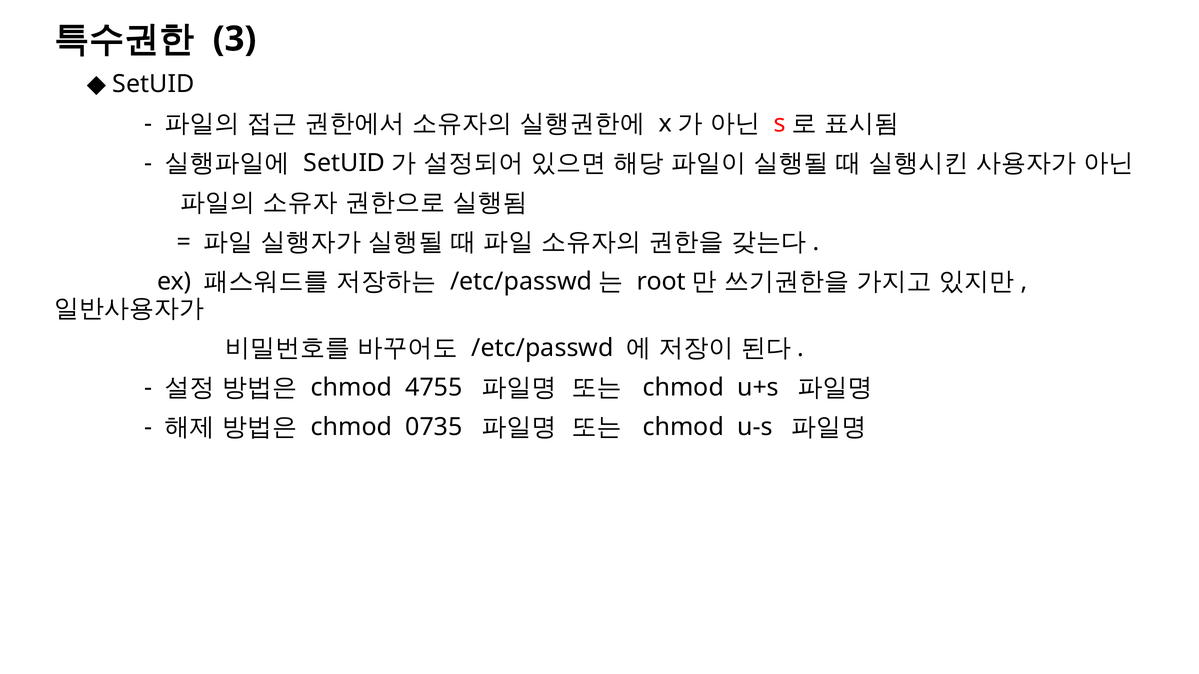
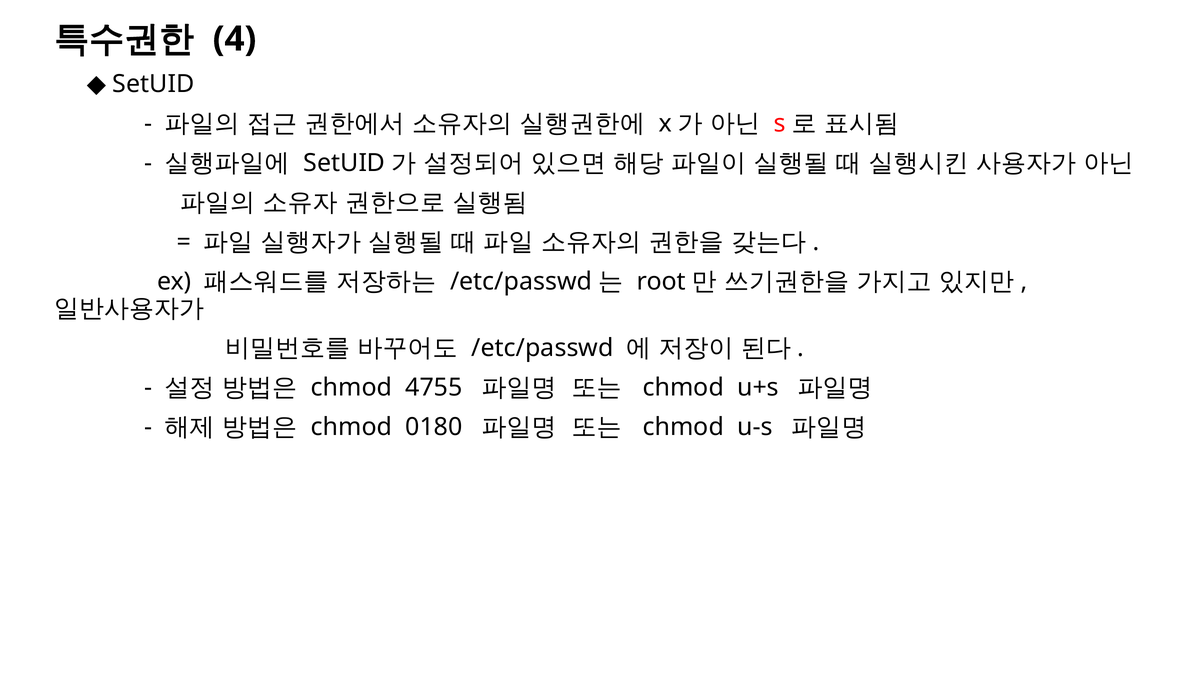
3: 3 -> 4
0735: 0735 -> 0180
